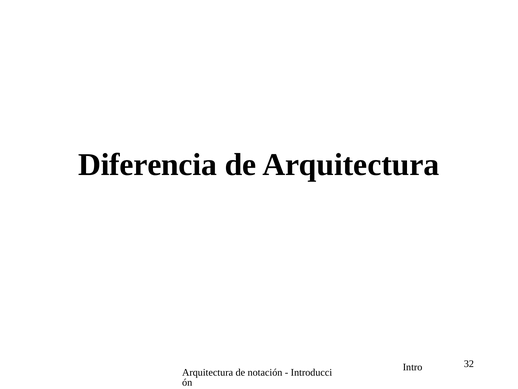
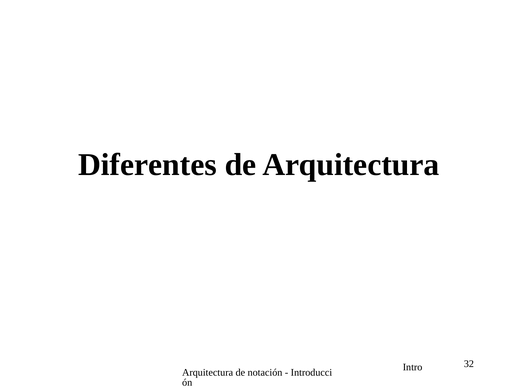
Diferencia: Diferencia -> Diferentes
